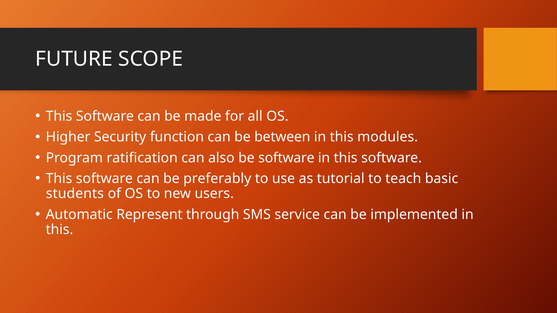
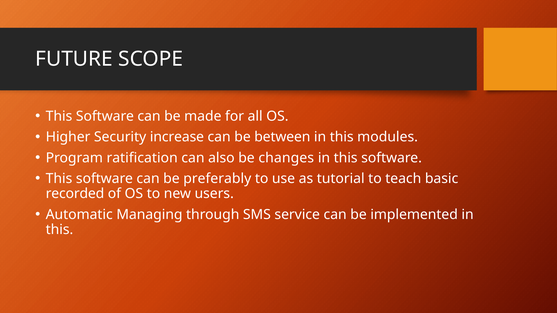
function: function -> increase
be software: software -> changes
students: students -> recorded
Represent: Represent -> Managing
